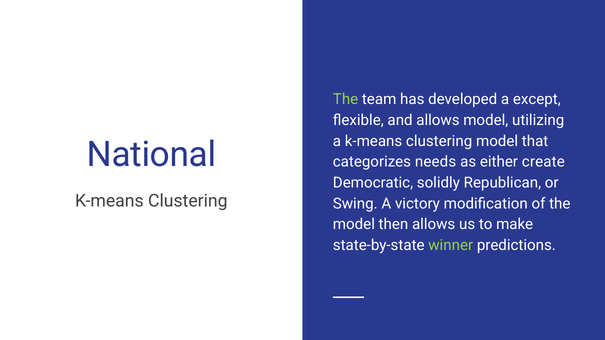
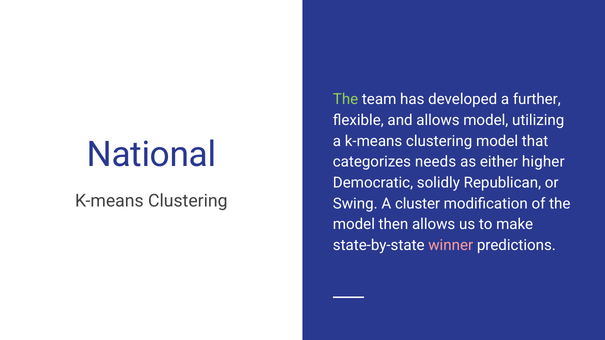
except: except -> further
create: create -> higher
victory: victory -> cluster
winner colour: light green -> pink
